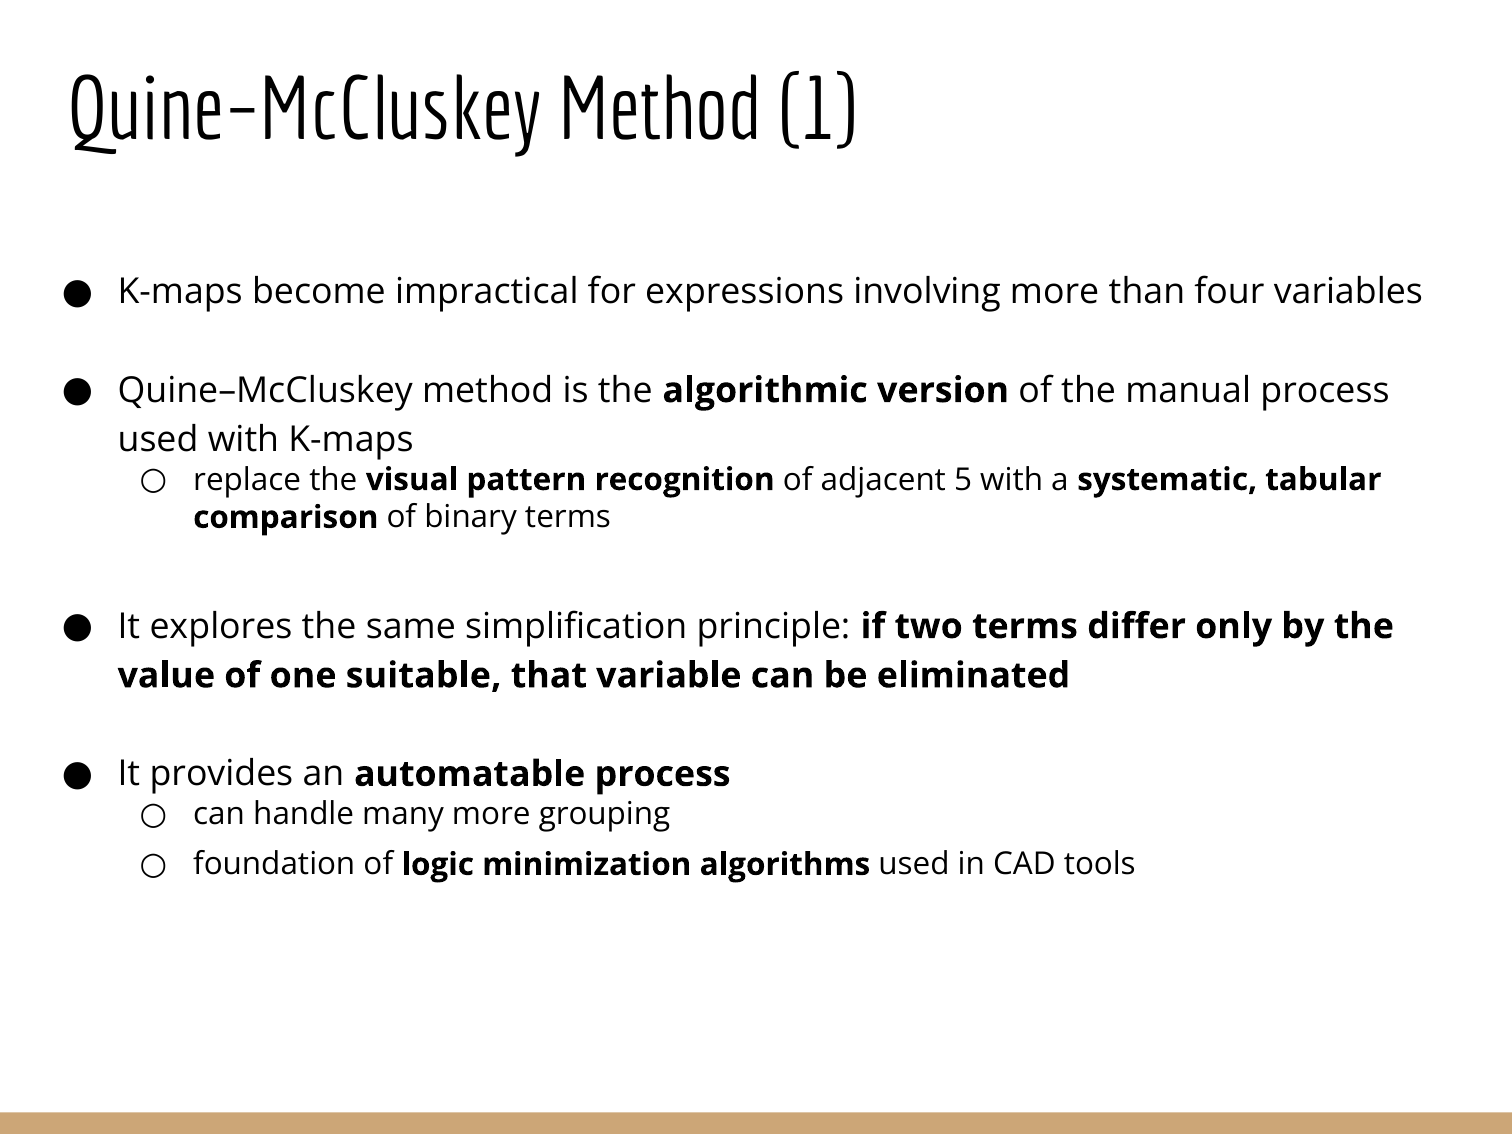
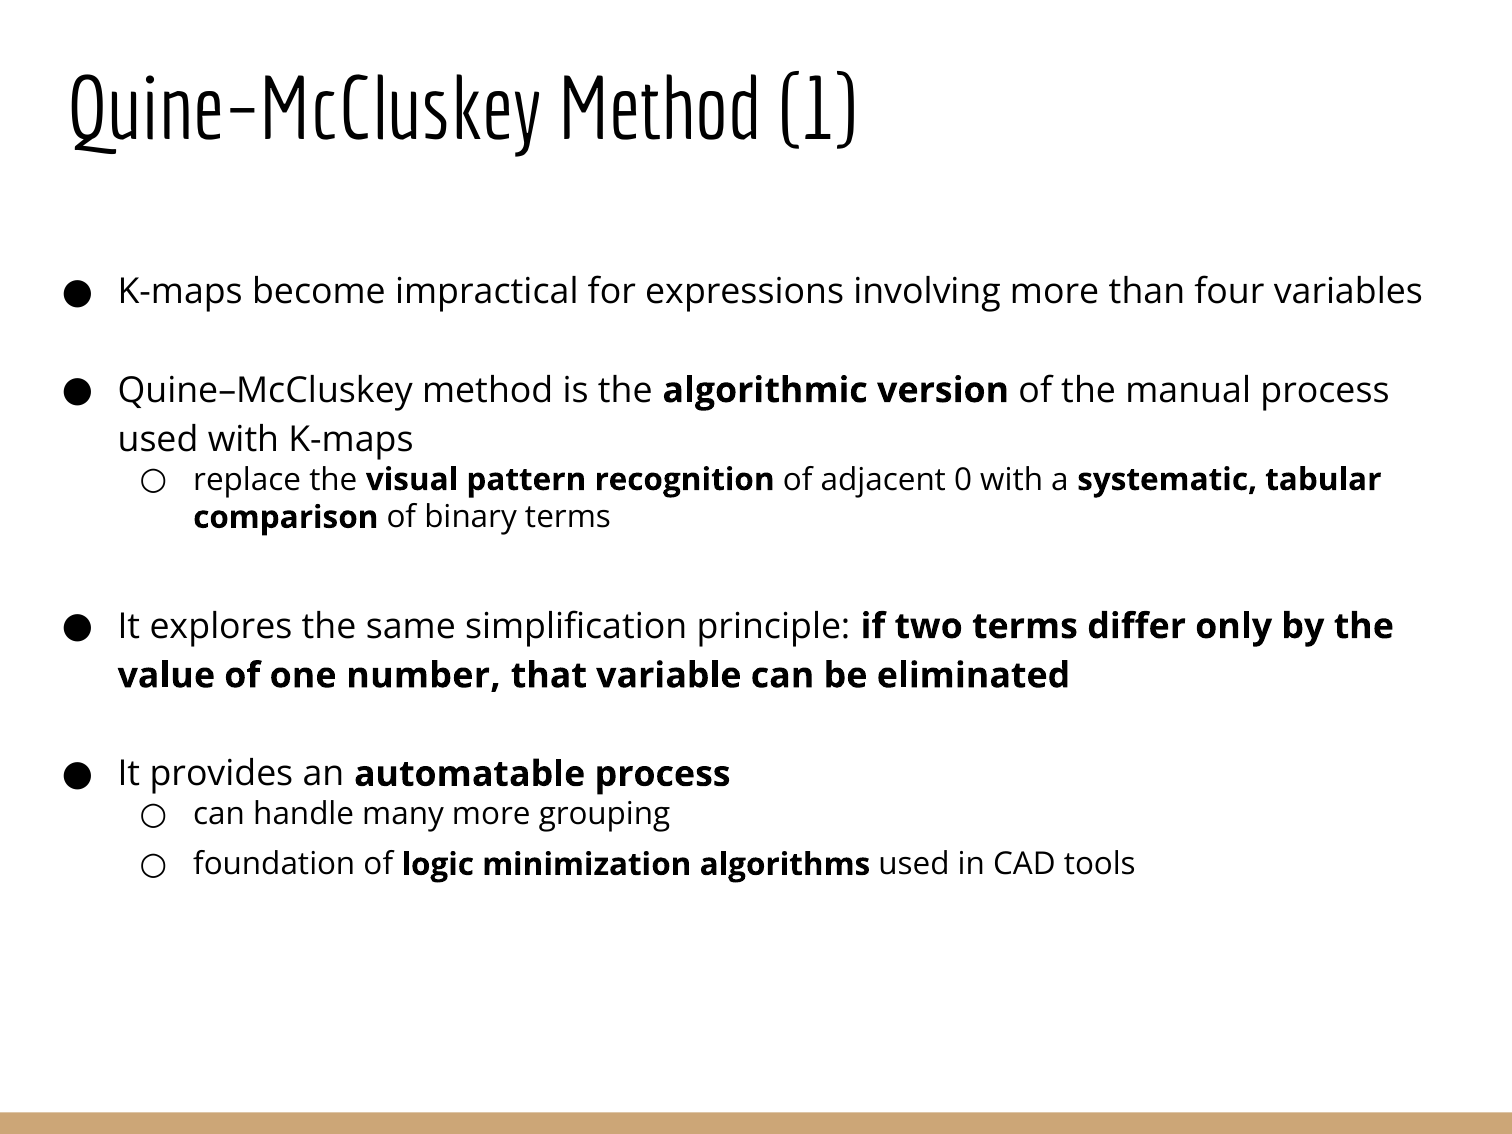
5: 5 -> 0
suitable: suitable -> number
